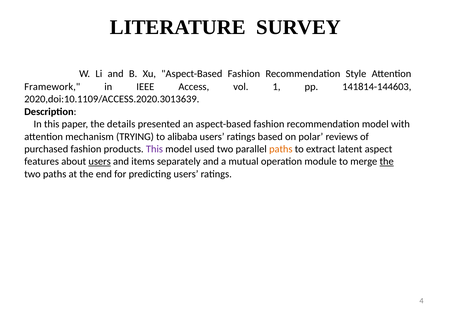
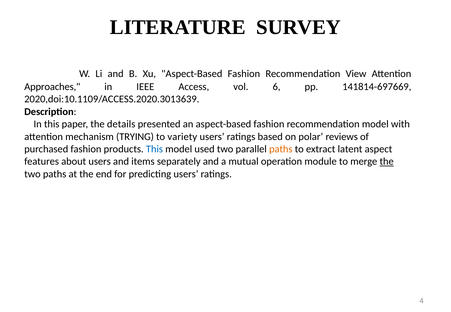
Style: Style -> View
Framework: Framework -> Approaches
1: 1 -> 6
141814-144603: 141814-144603 -> 141814-697669
alibaba: alibaba -> variety
This at (154, 149) colour: purple -> blue
users at (100, 162) underline: present -> none
